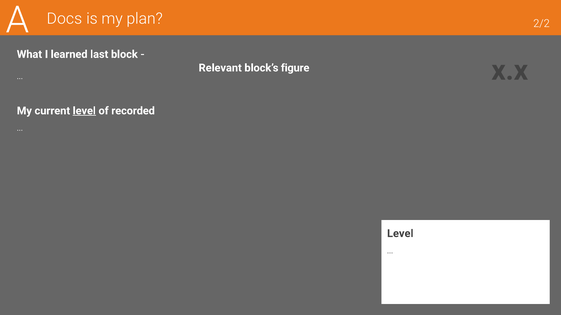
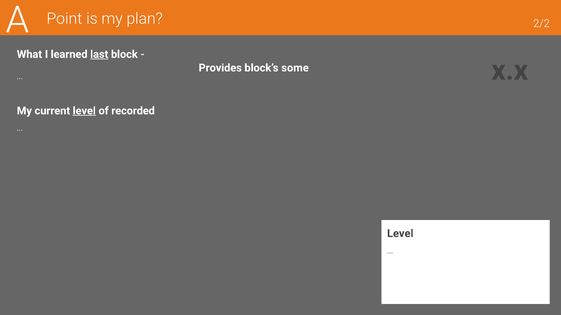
Docs: Docs -> Point
last underline: none -> present
Relevant: Relevant -> Provides
figure: figure -> some
